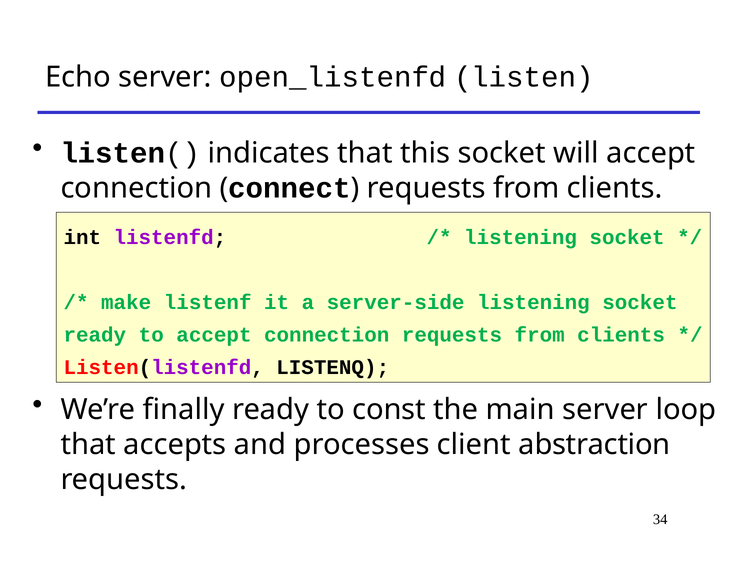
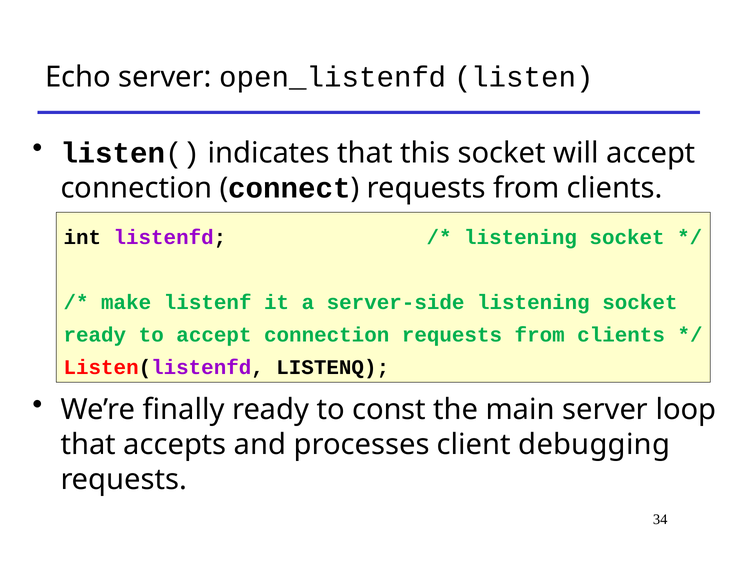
abstraction: abstraction -> debugging
